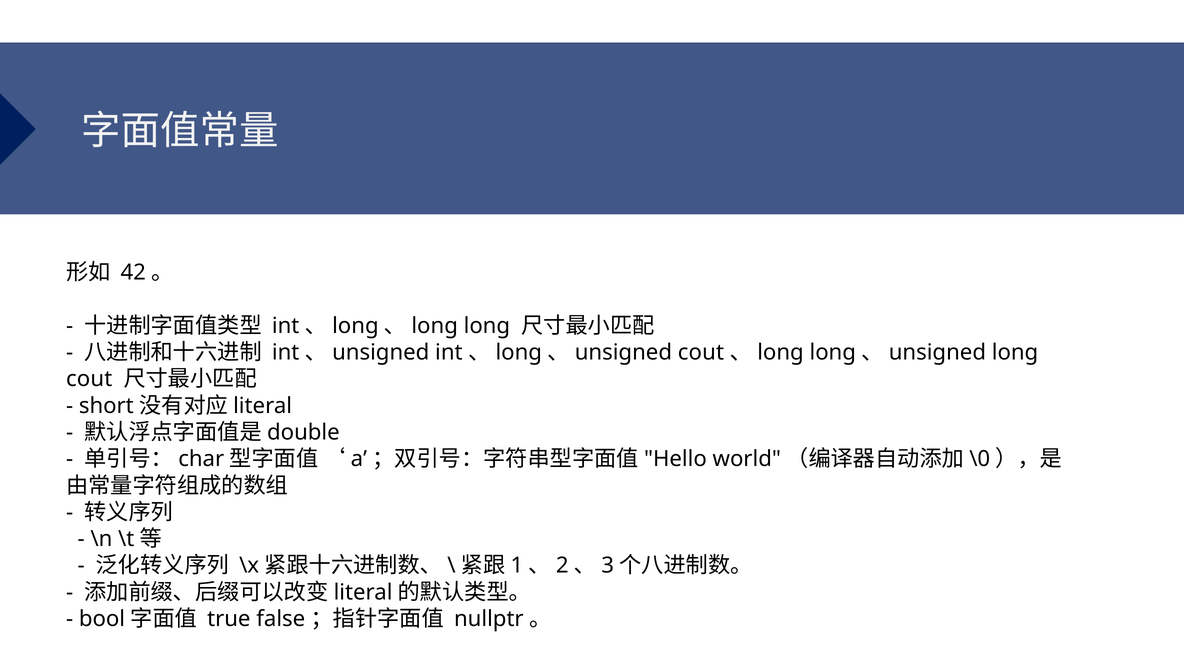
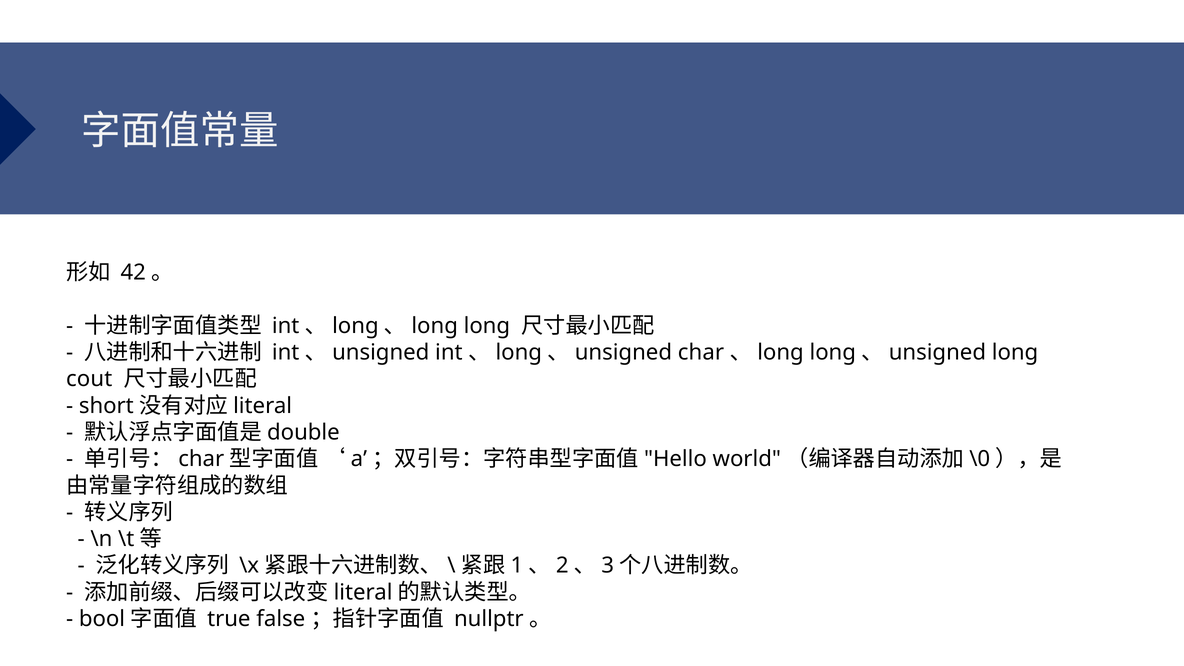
int、long、unsigned cout: cout -> char
